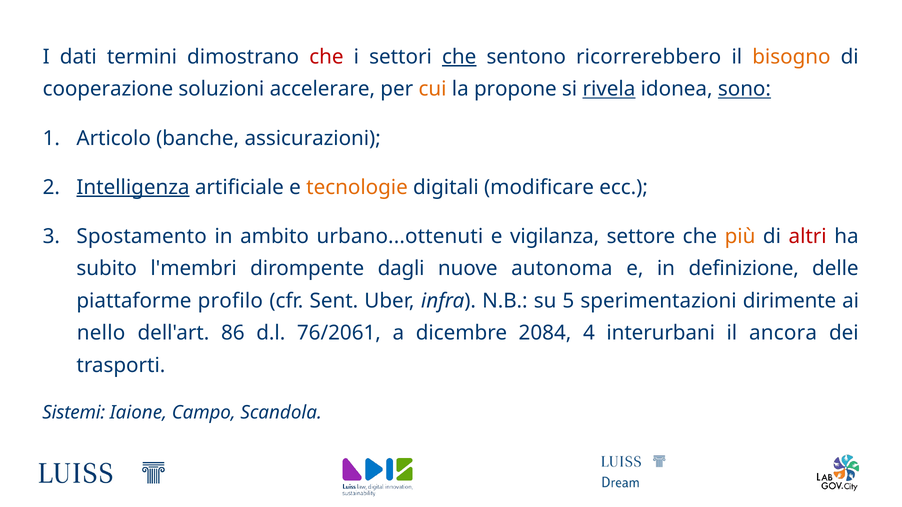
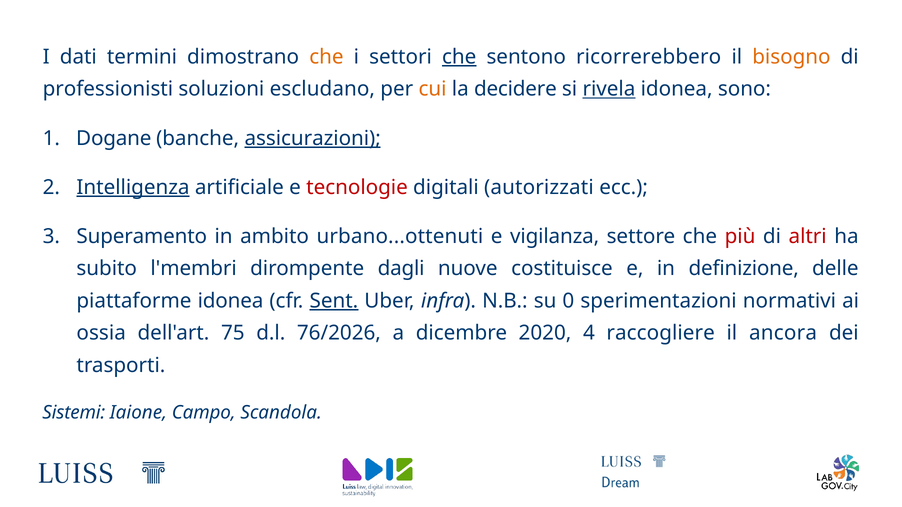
che at (326, 57) colour: red -> orange
cooperazione: cooperazione -> professionisti
accelerare: accelerare -> escludano
propone: propone -> decidere
sono underline: present -> none
Articolo: Articolo -> Dogane
assicurazioni underline: none -> present
tecnologie colour: orange -> red
modificare: modificare -> autorizzati
Spostamento: Spostamento -> Superamento
più colour: orange -> red
autonoma: autonoma -> costituisce
piattaforme profilo: profilo -> idonea
Sent underline: none -> present
5: 5 -> 0
dirimente: dirimente -> normativi
nello: nello -> ossia
86: 86 -> 75
76/2061: 76/2061 -> 76/2026
2084: 2084 -> 2020
interurbani: interurbani -> raccogliere
